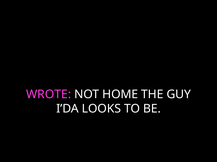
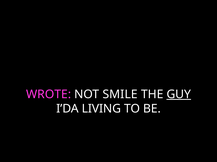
HOME: HOME -> SMILE
GUY underline: none -> present
LOOKS: LOOKS -> LIVING
